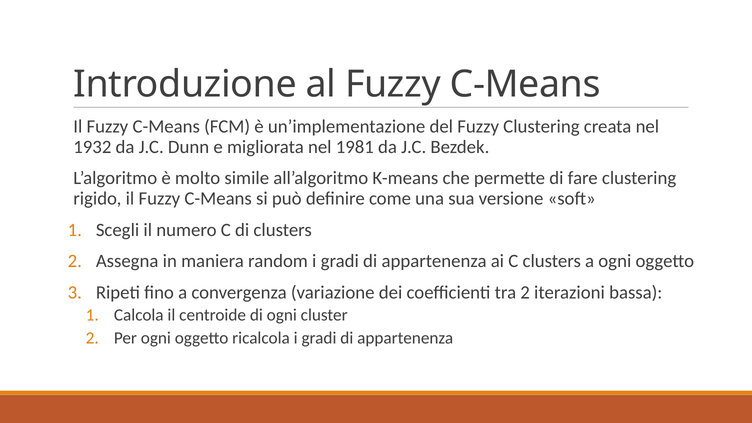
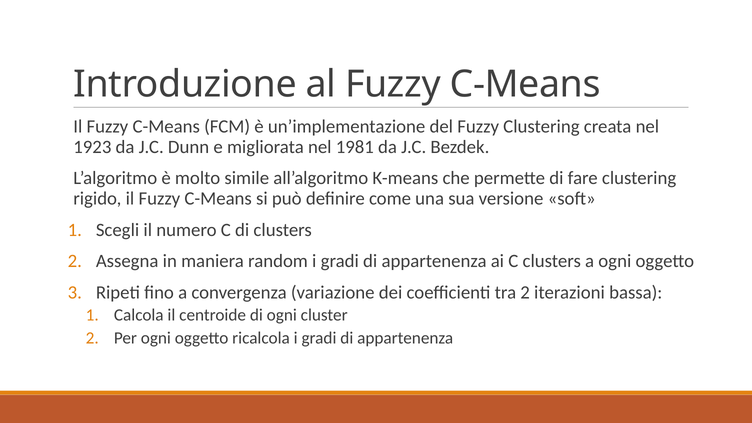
1932: 1932 -> 1923
